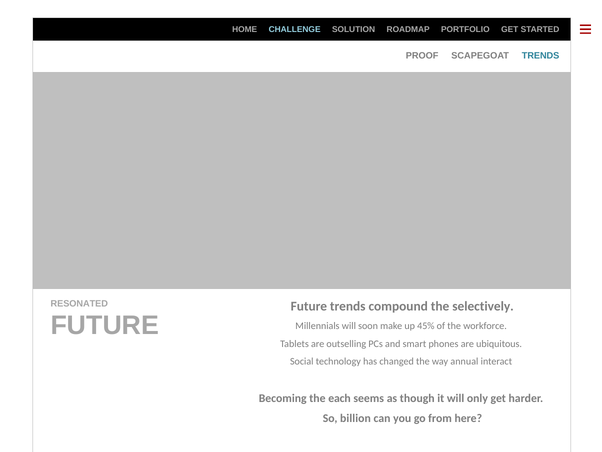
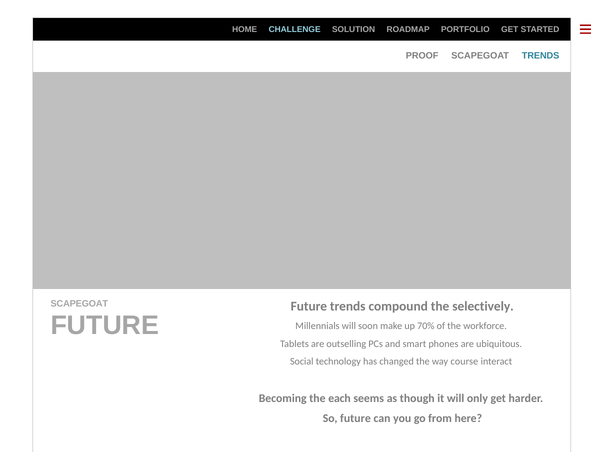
RESONATED at (79, 303): RESONATED -> SCAPEGOAT
45%: 45% -> 70%
annual: annual -> course
So billion: billion -> future
